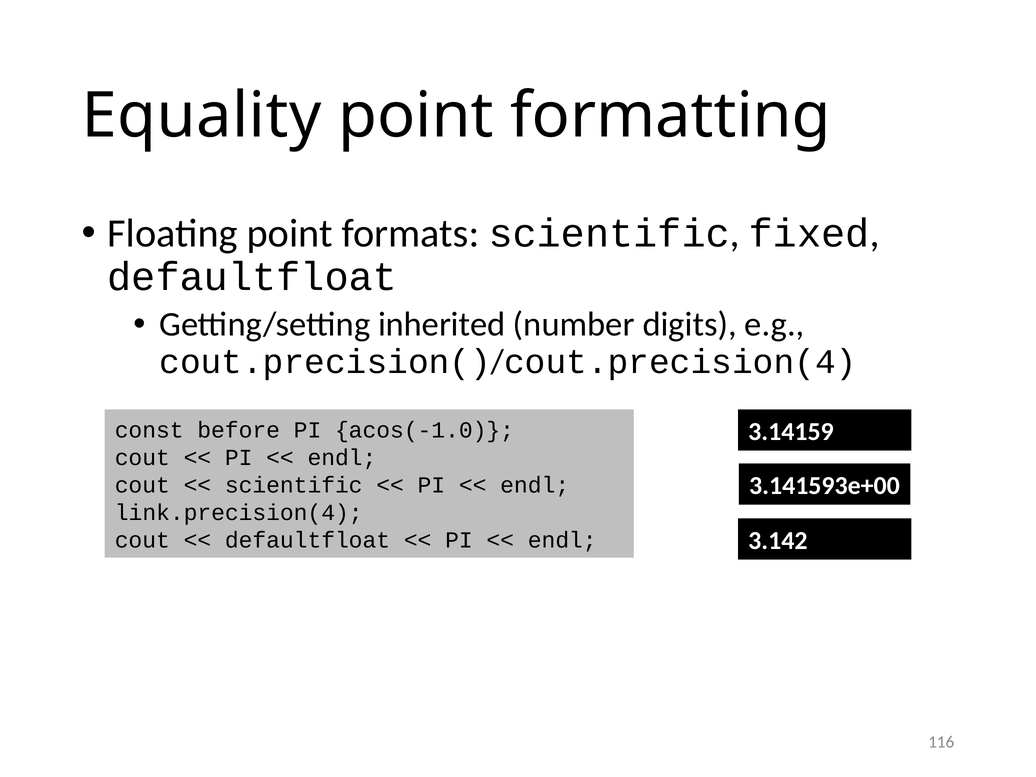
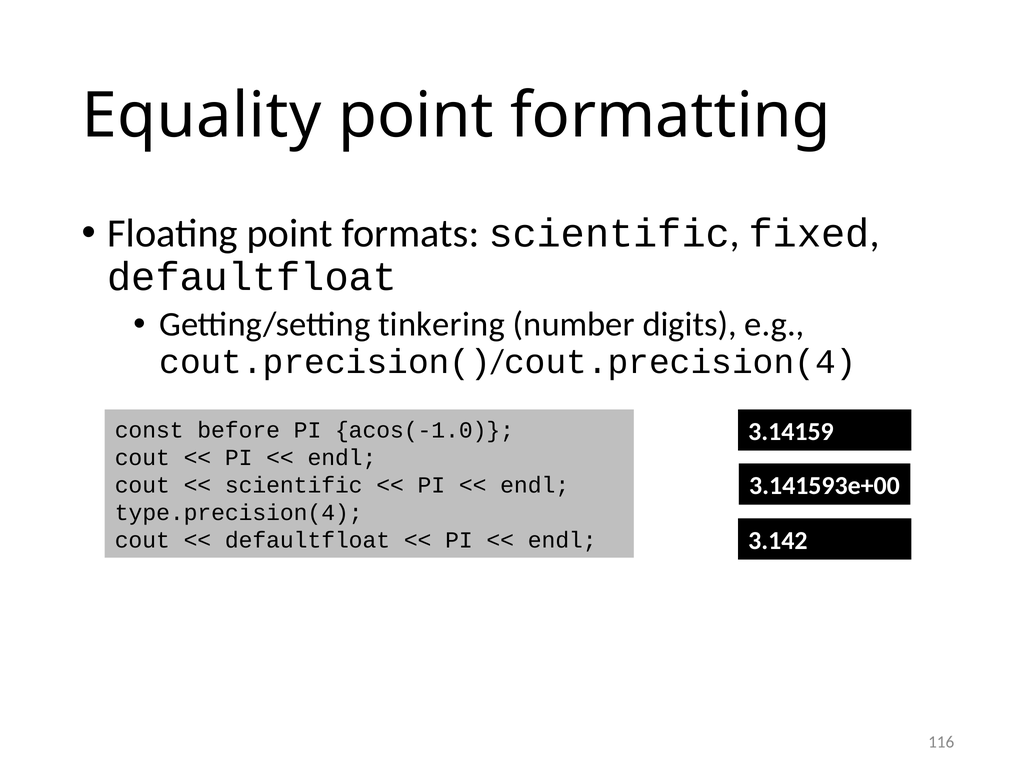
inherited: inherited -> tinkering
link.precision(4: link.precision(4 -> type.precision(4
